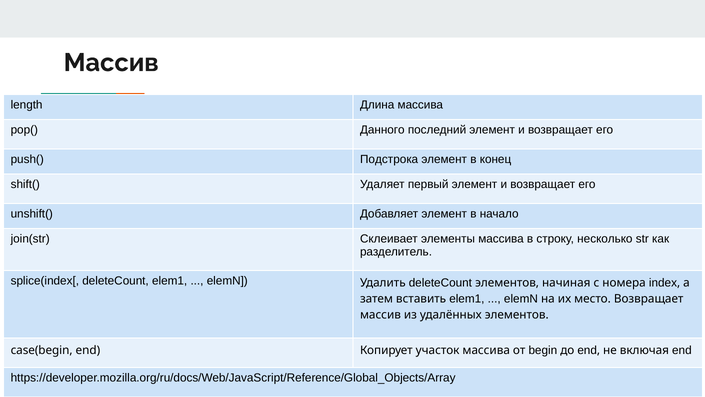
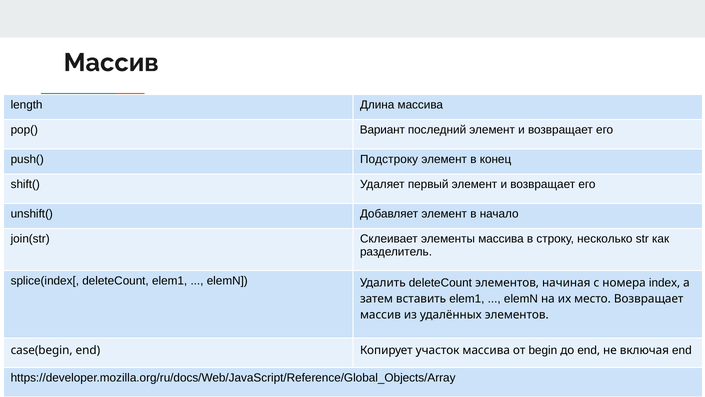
Данного: Данного -> Вариант
Подстрока: Подстрока -> Подстроку
